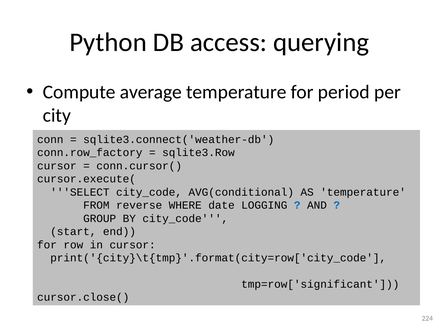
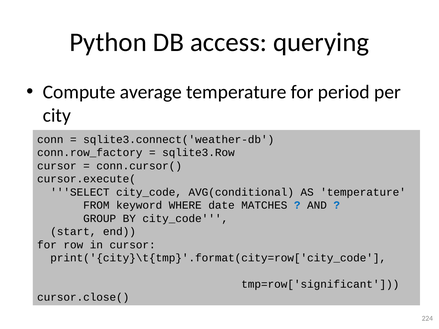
reverse: reverse -> keyword
LOGGING: LOGGING -> MATCHES
